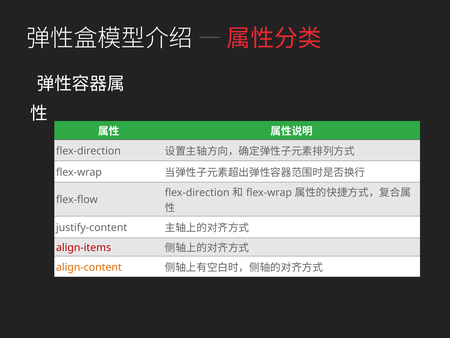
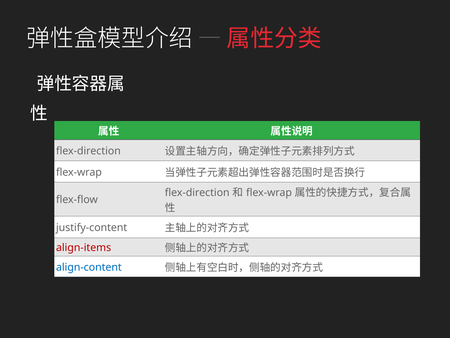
align-content colour: orange -> blue
